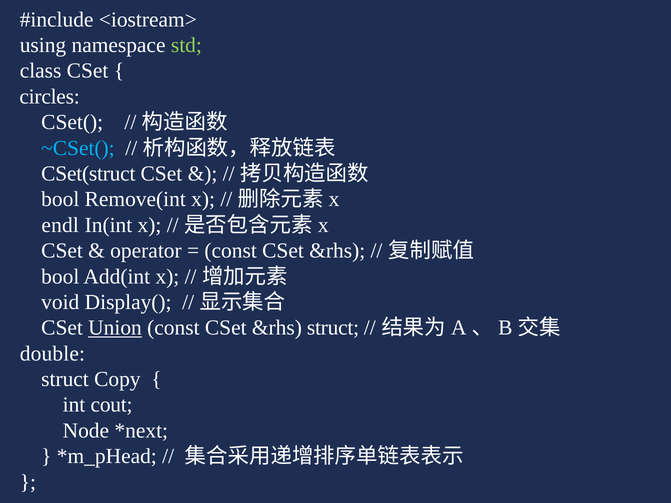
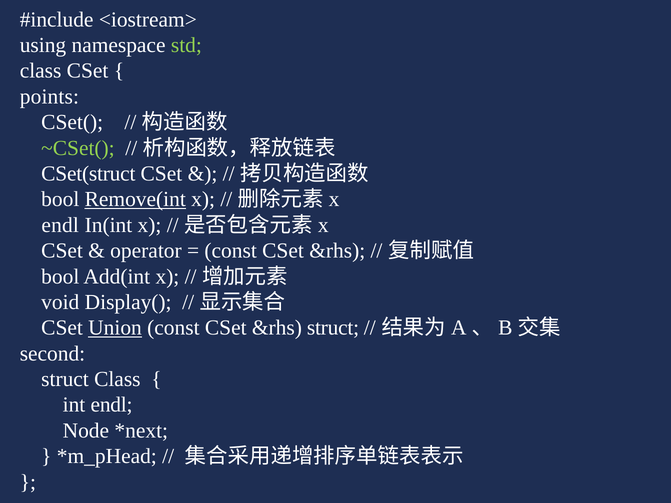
circles: circles -> points
~CSet( colour: light blue -> light green
Remove(int underline: none -> present
double: double -> second
struct Copy: Copy -> Class
int cout: cout -> endl
